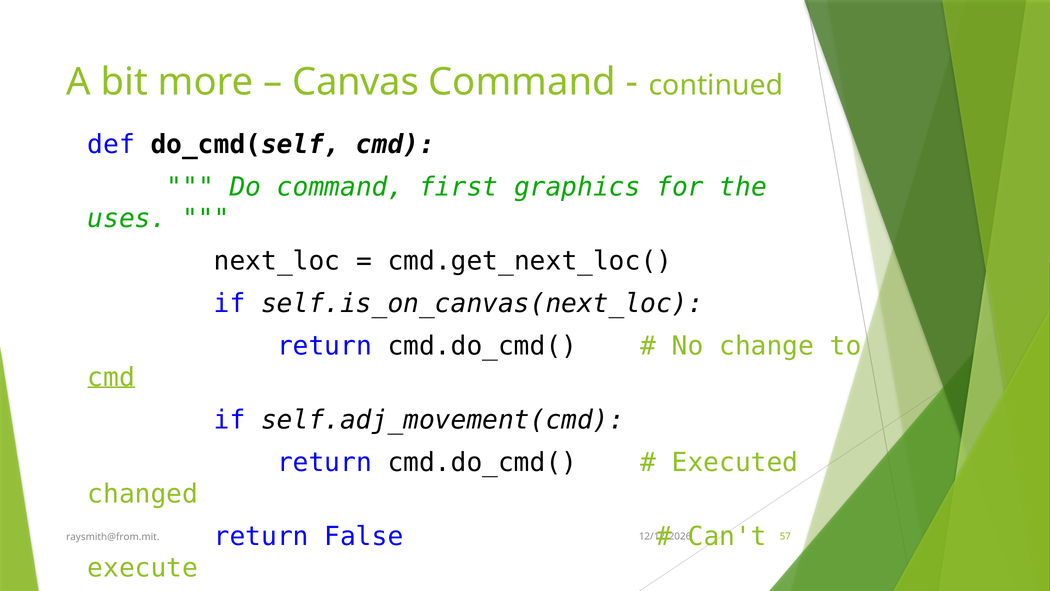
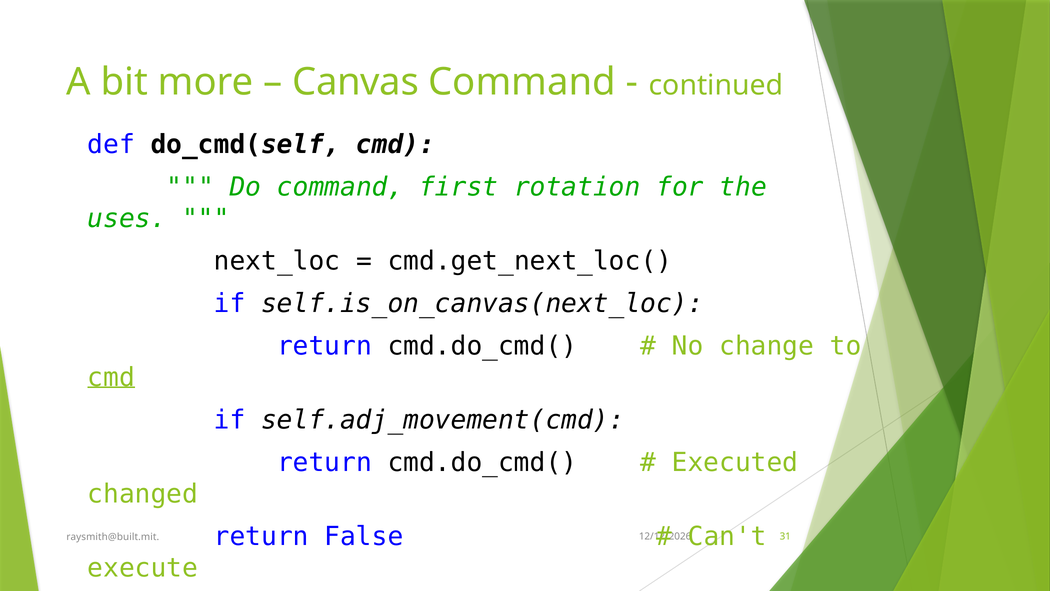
graphics: graphics -> rotation
57: 57 -> 31
raysmith@from.mit: raysmith@from.mit -> raysmith@built.mit
